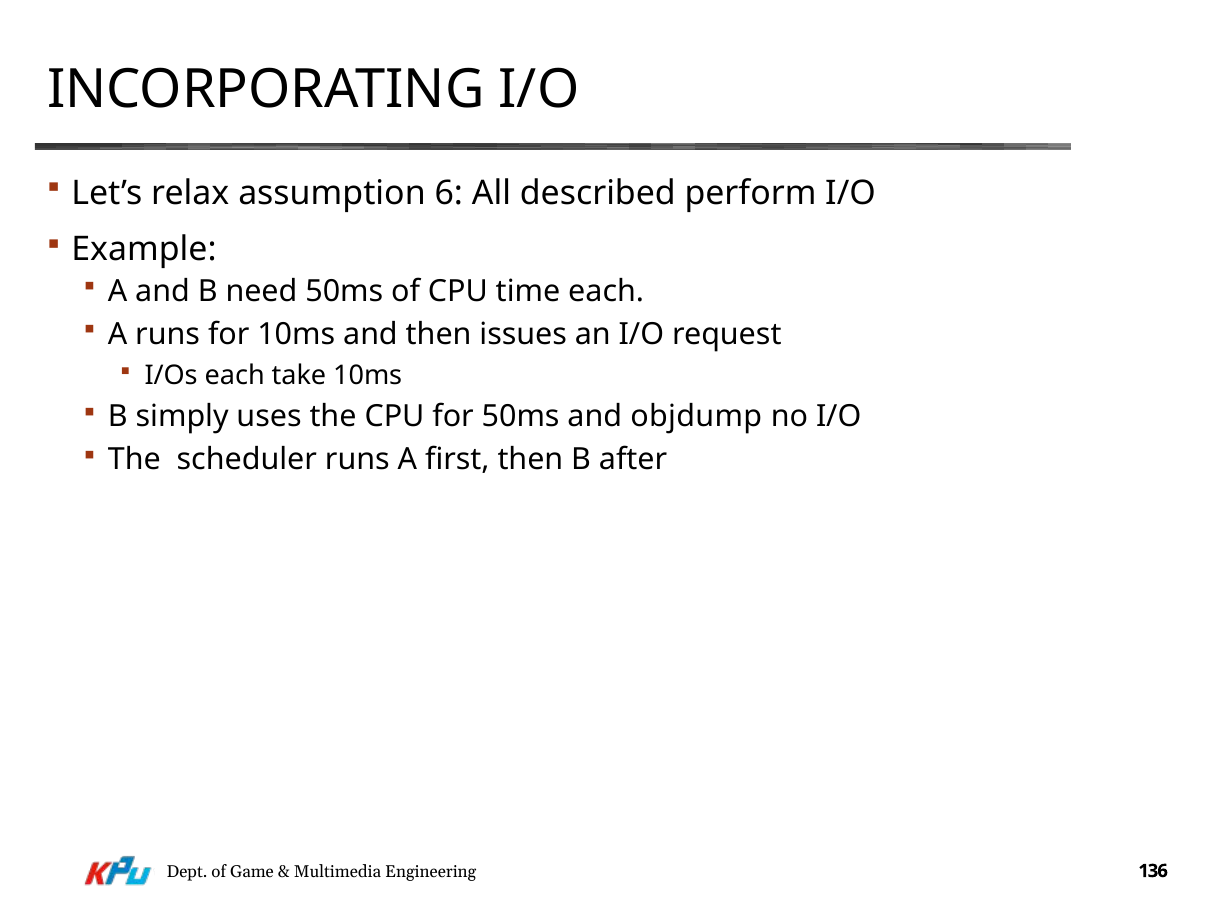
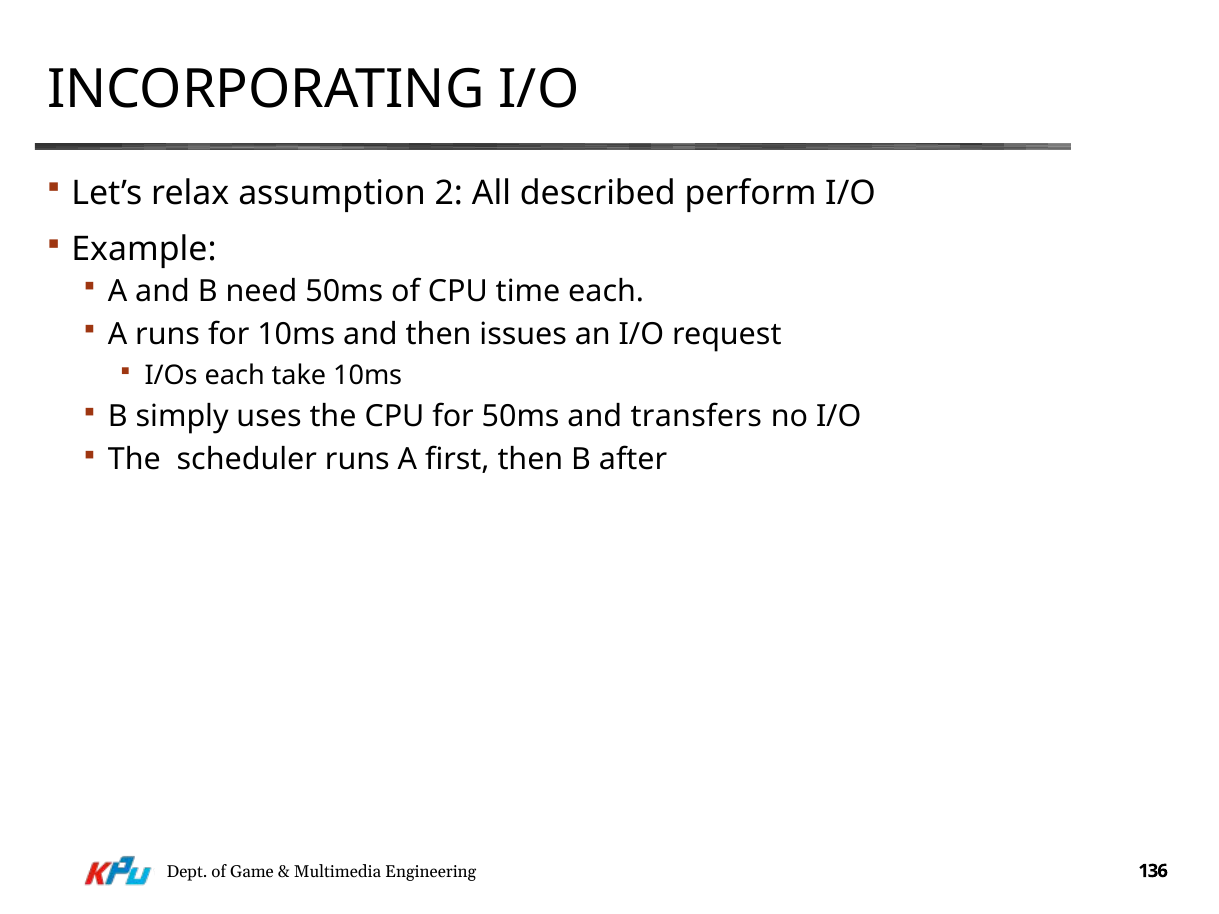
6: 6 -> 2
objdump: objdump -> transfers
